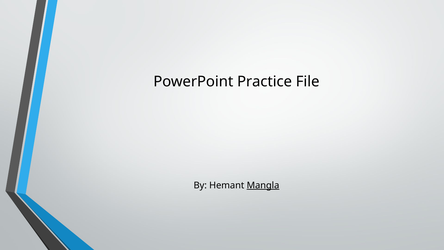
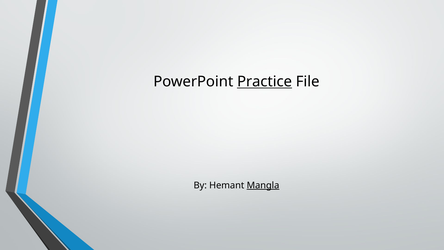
Practice underline: none -> present
